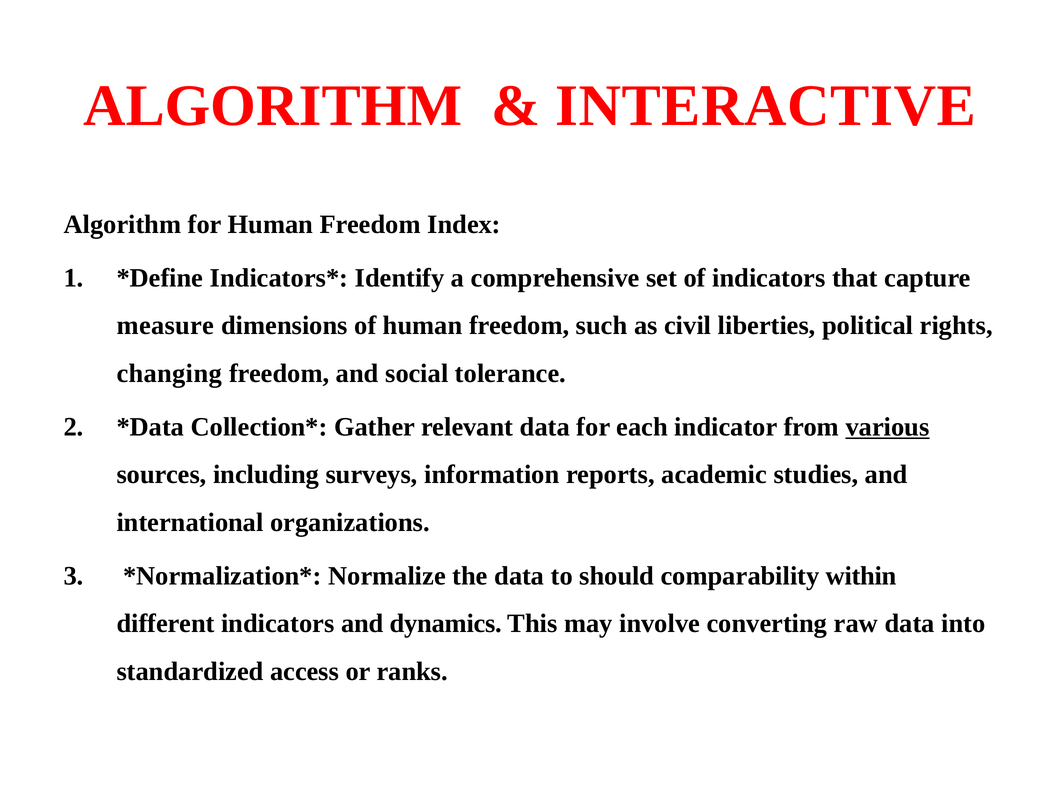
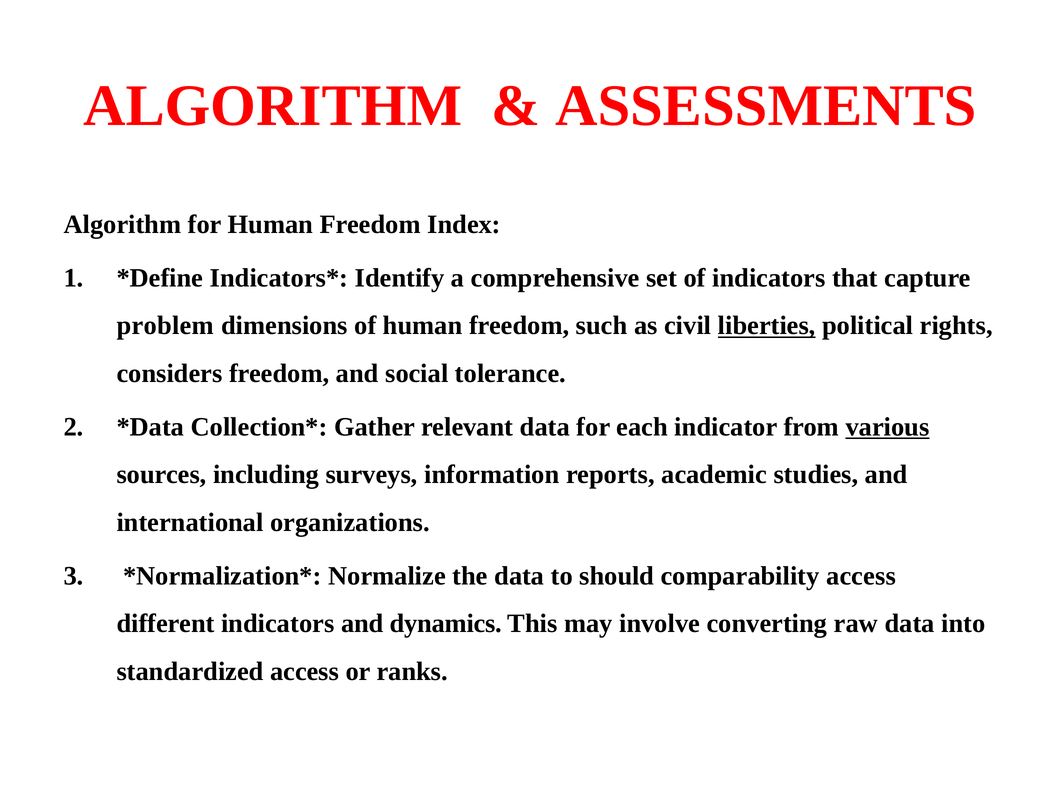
INTERACTIVE: INTERACTIVE -> ASSESSMENTS
measure: measure -> problem
liberties underline: none -> present
changing: changing -> considers
comparability within: within -> access
